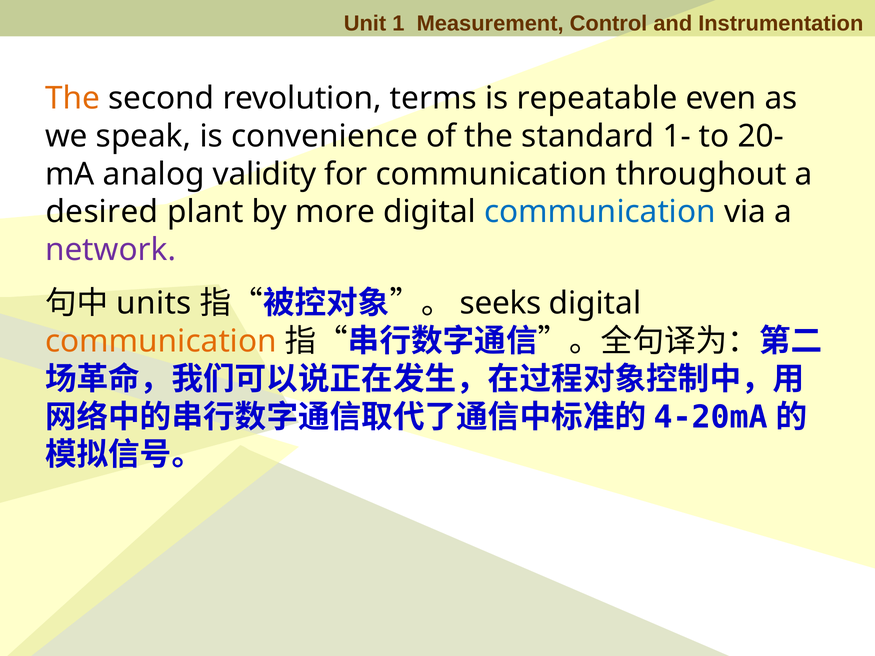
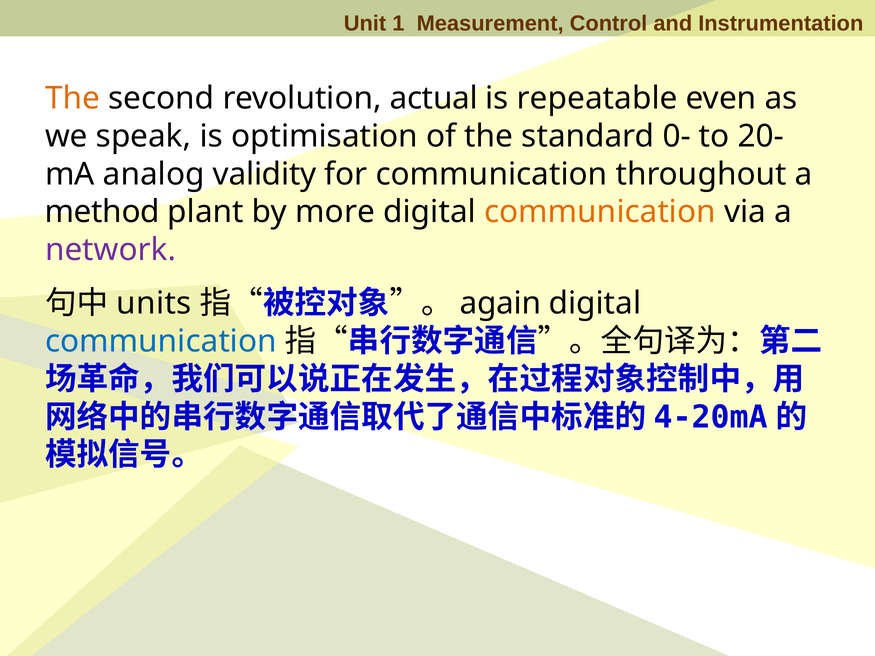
terms: terms -> actual
convenience: convenience -> optimisation
1-: 1- -> 0-
desired: desired -> method
communication at (600, 212) colour: blue -> orange
seeks: seeks -> again
communication at (161, 342) colour: orange -> blue
